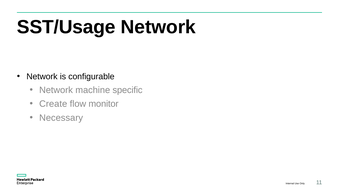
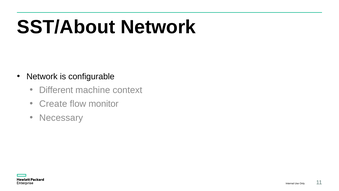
SST/Usage: SST/Usage -> SST/About
Network at (56, 90): Network -> Different
specific: specific -> context
